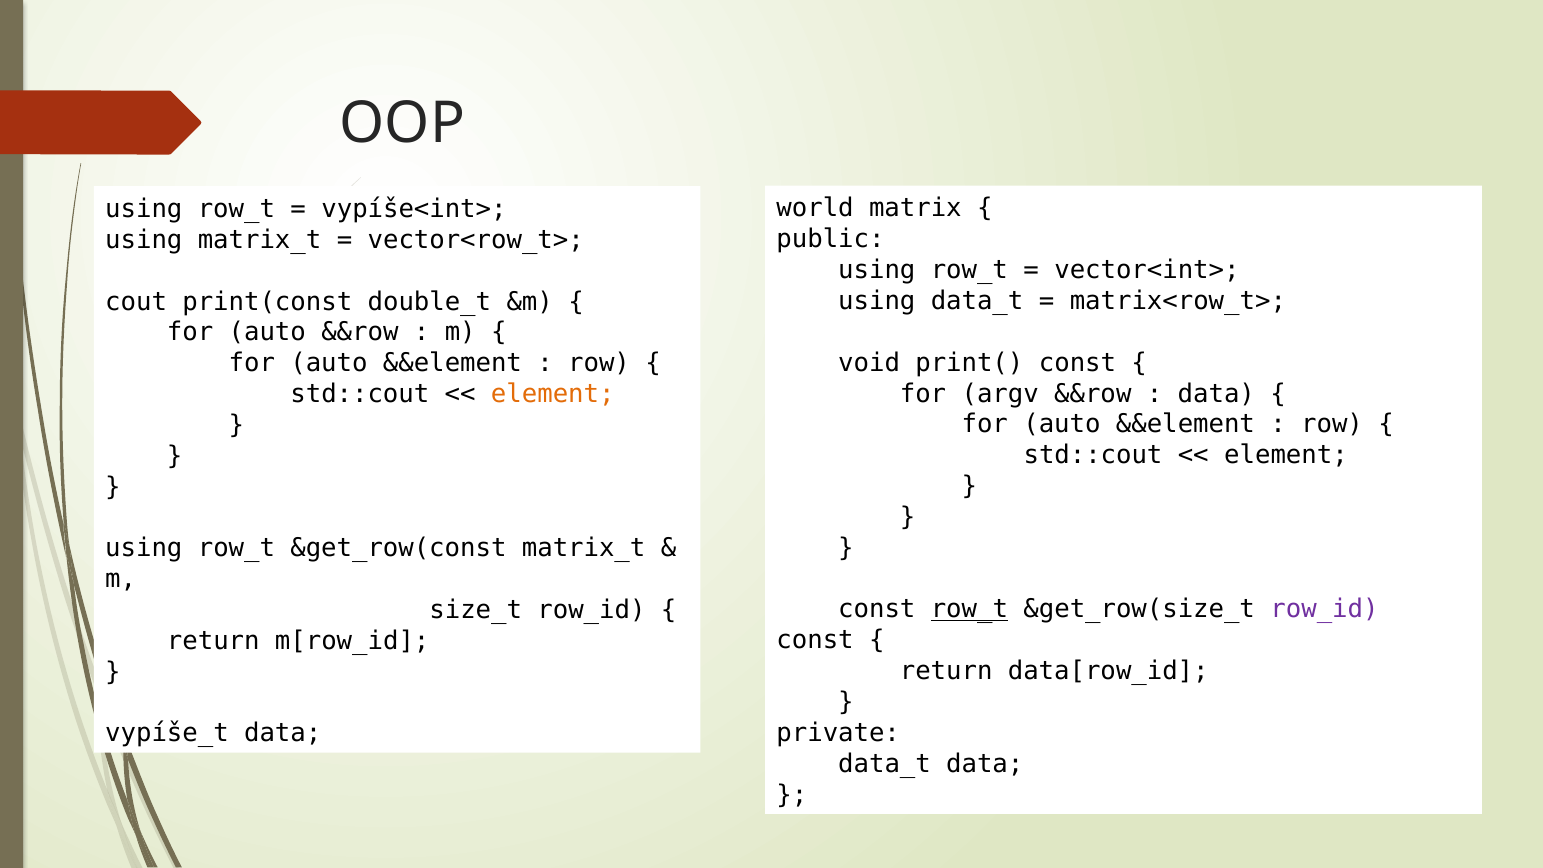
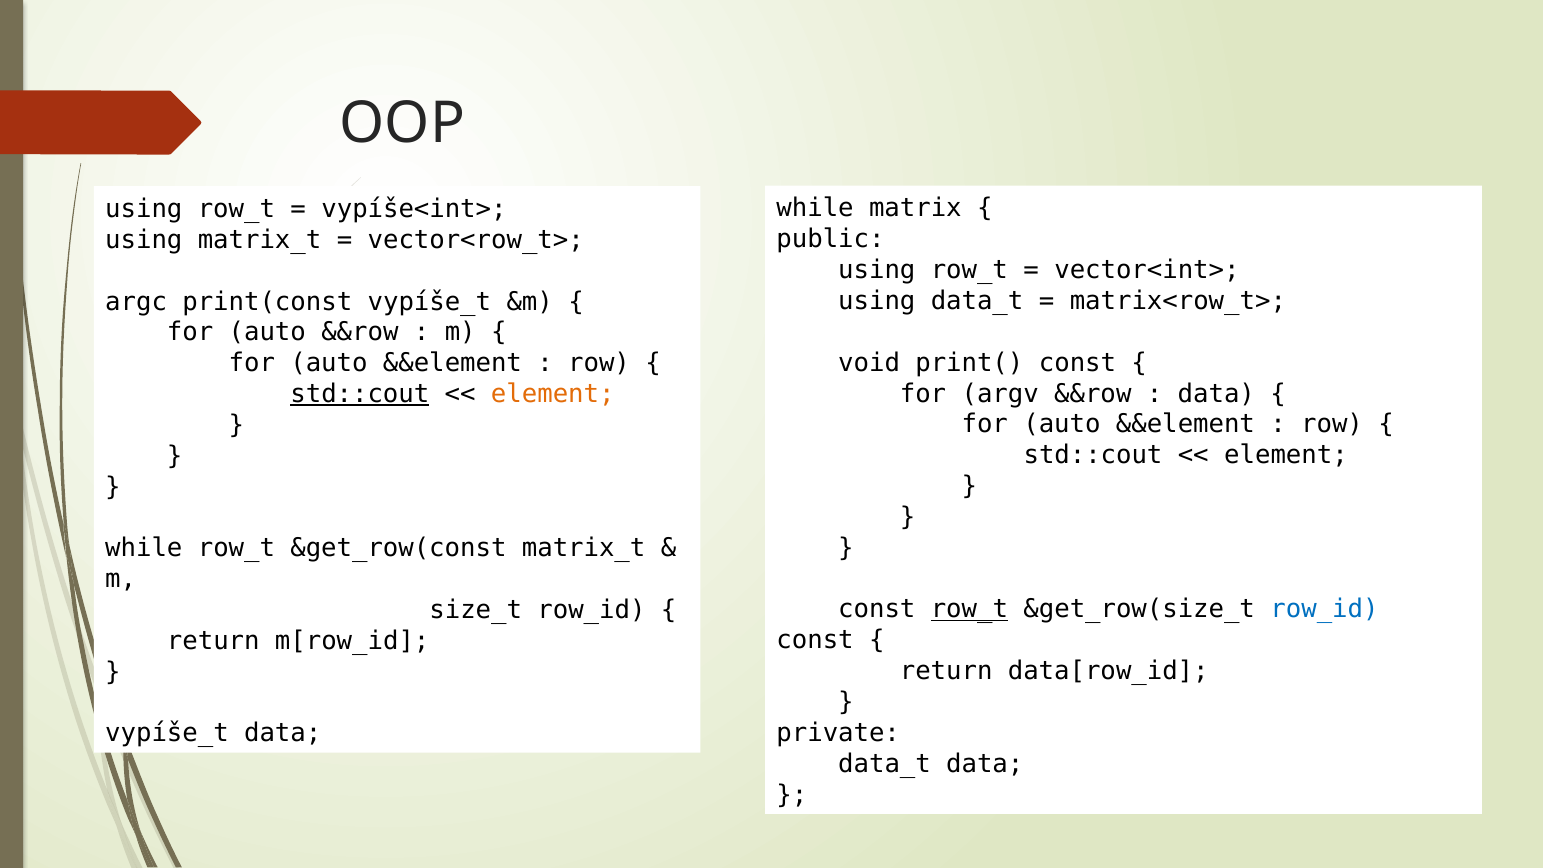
world at (815, 208): world -> while
cout: cout -> argc
print(const double_t: double_t -> vypíše_t
std::cout at (360, 394) underline: none -> present
using at (144, 548): using -> while
row_id at (1325, 609) colour: purple -> blue
